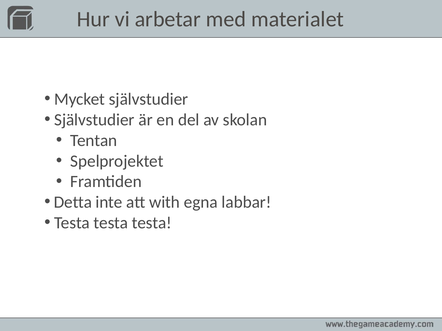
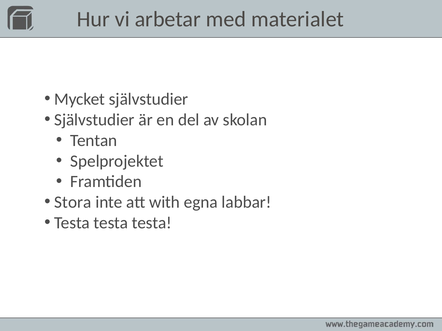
Detta: Detta -> Stora
